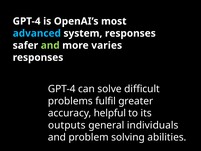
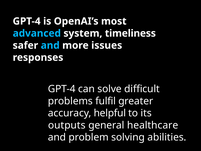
system responses: responses -> timeliness
and at (50, 45) colour: light green -> light blue
varies: varies -> issues
individuals: individuals -> healthcare
